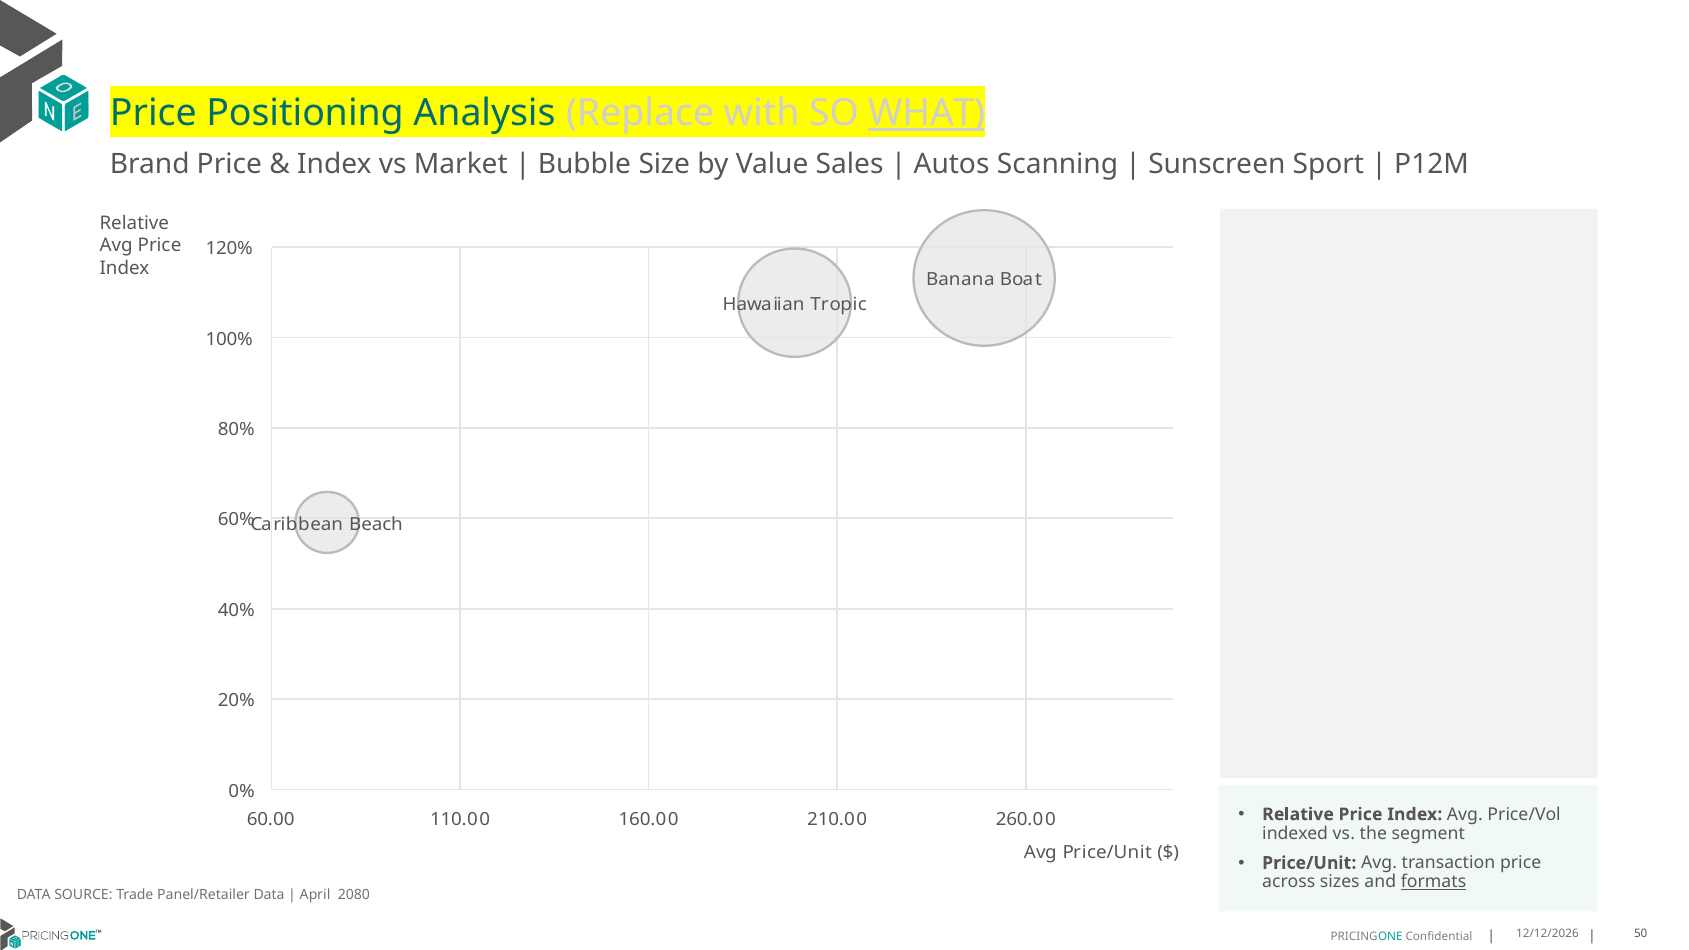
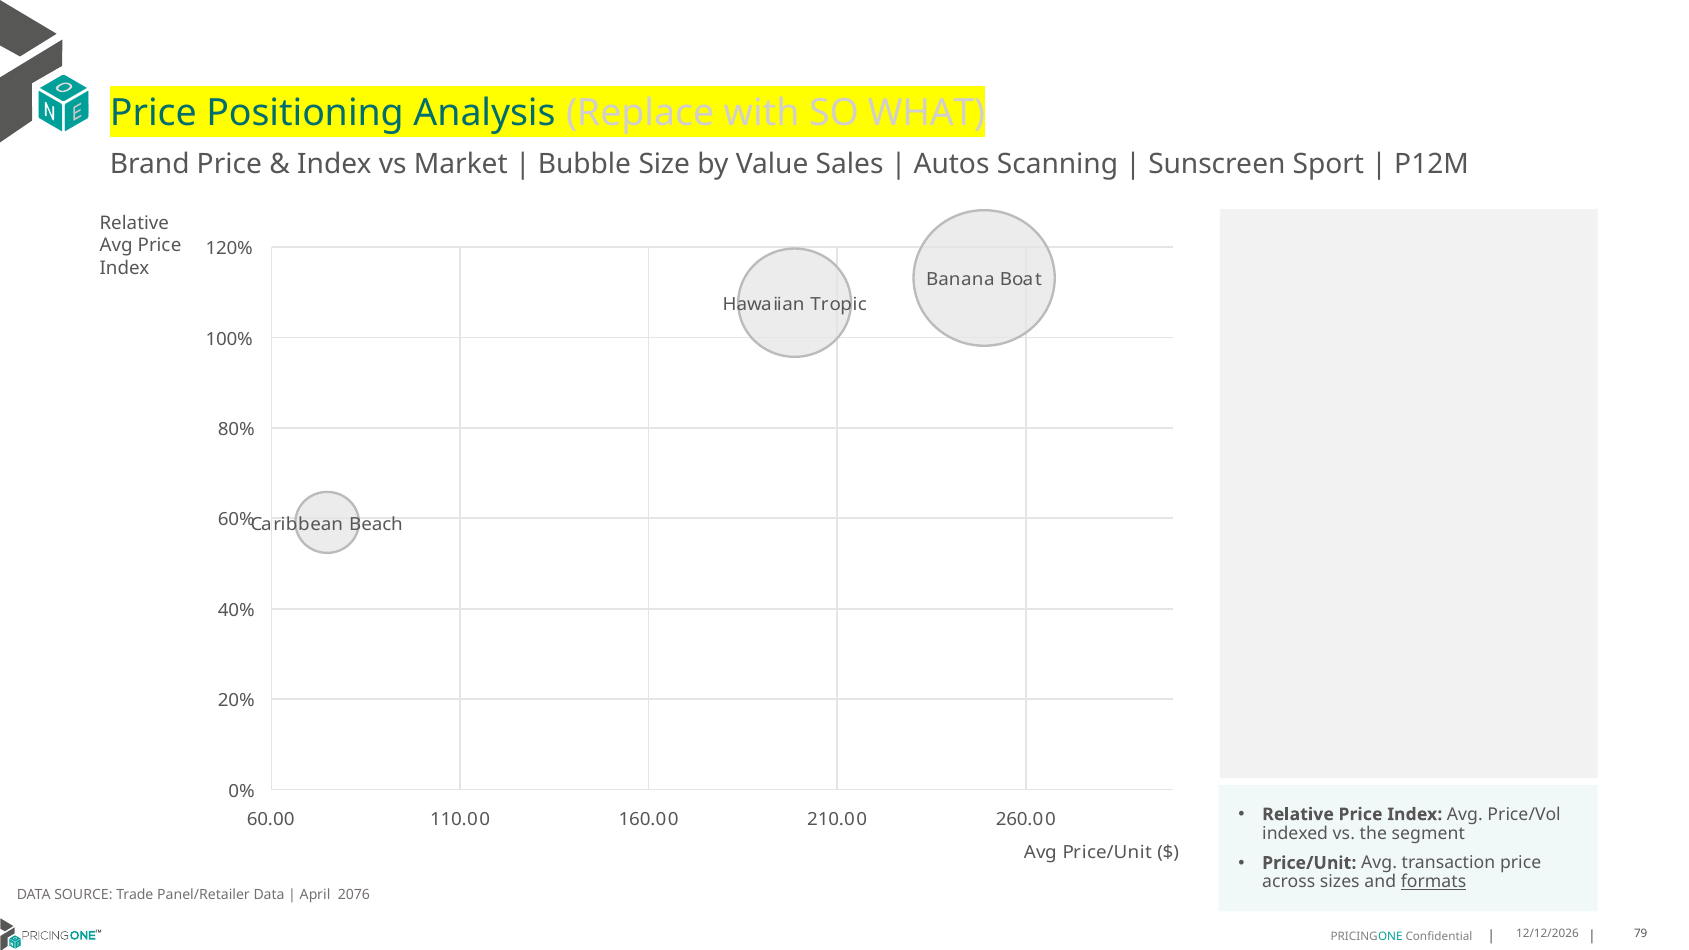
WHAT underline: present -> none
2080: 2080 -> 2076
50: 50 -> 79
